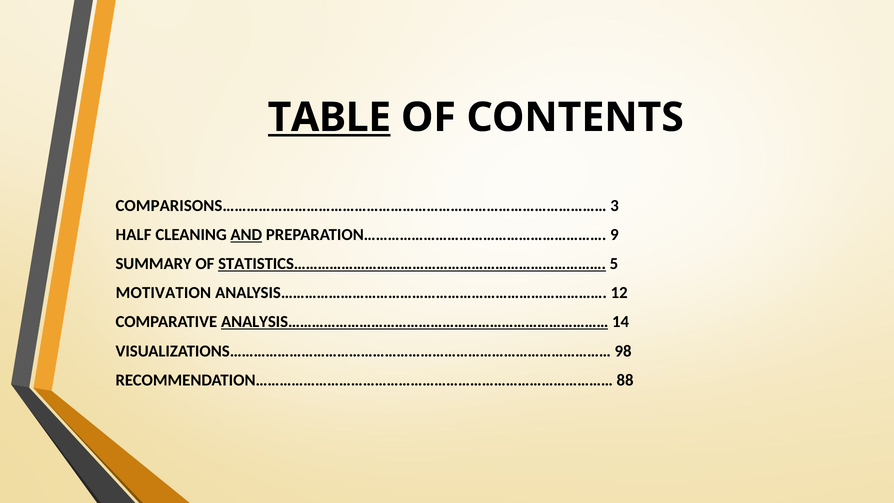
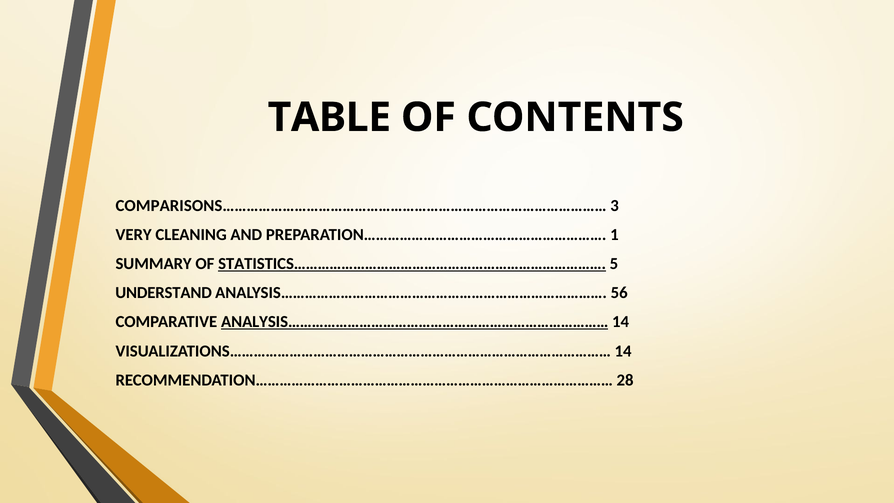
TABLE underline: present -> none
HALF: HALF -> VERY
AND underline: present -> none
9: 9 -> 1
MOTIVATION: MOTIVATION -> UNDERSTAND
12: 12 -> 56
VISUALIZATIONS…………………………………………………………………………………… 98: 98 -> 14
88: 88 -> 28
